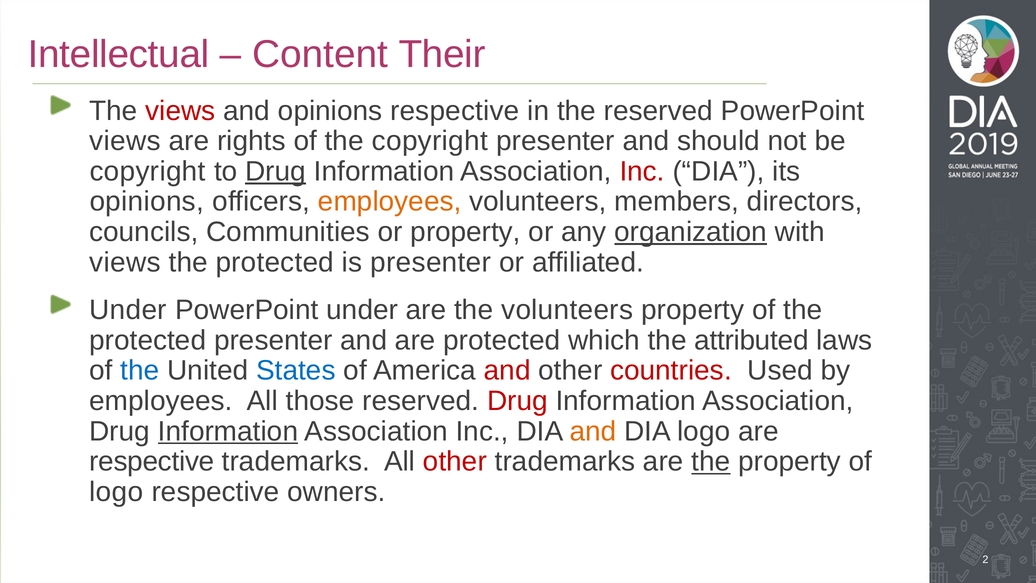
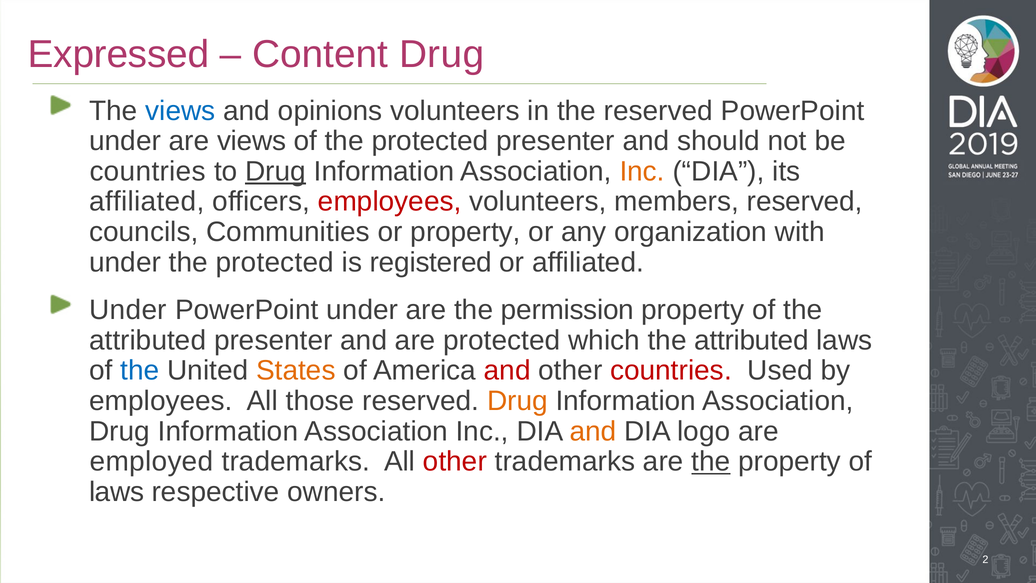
Intellectual: Intellectual -> Expressed
Content Their: Their -> Drug
views at (180, 111) colour: red -> blue
opinions respective: respective -> volunteers
views at (125, 141): views -> under
are rights: rights -> views
of the copyright: copyright -> protected
copyright at (148, 171): copyright -> countries
Inc at (642, 171) colour: red -> orange
opinions at (147, 202): opinions -> affiliated
employees at (390, 202) colour: orange -> red
members directors: directors -> reserved
organization underline: present -> none
views at (125, 262): views -> under
is presenter: presenter -> registered
the volunteers: volunteers -> permission
protected at (148, 340): protected -> attributed
States colour: blue -> orange
Drug at (517, 401) colour: red -> orange
Information at (228, 431) underline: present -> none
respective at (152, 461): respective -> employed
logo at (116, 492): logo -> laws
